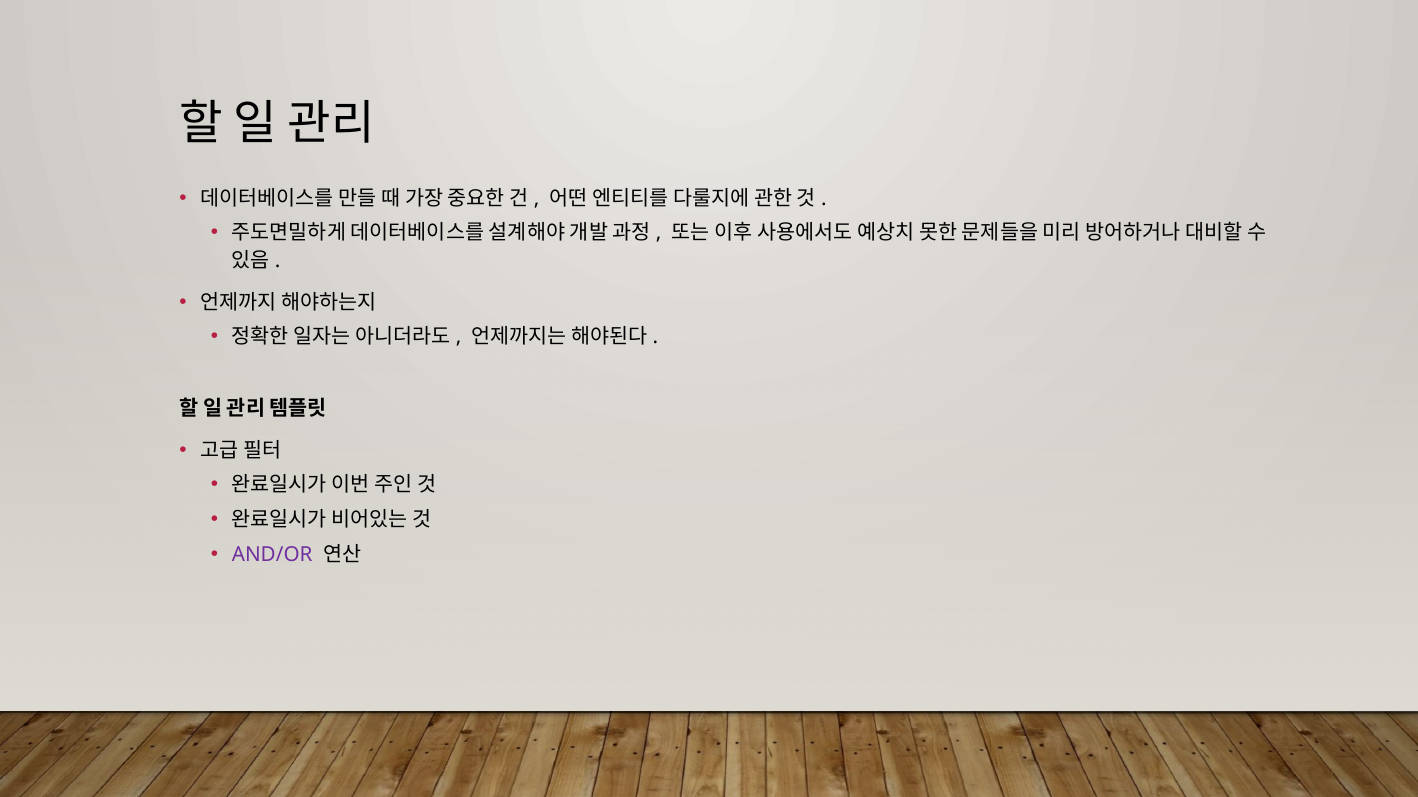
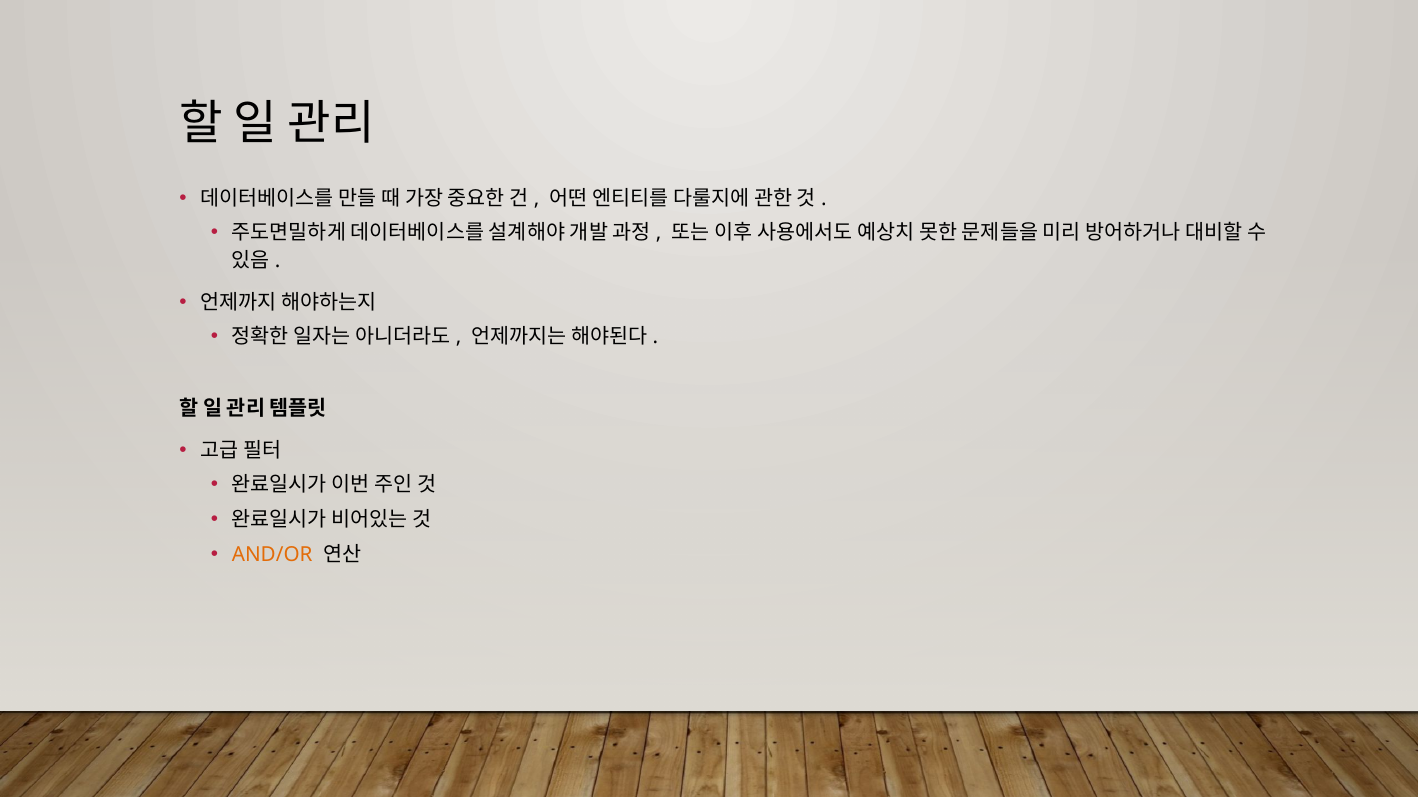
AND/OR colour: purple -> orange
